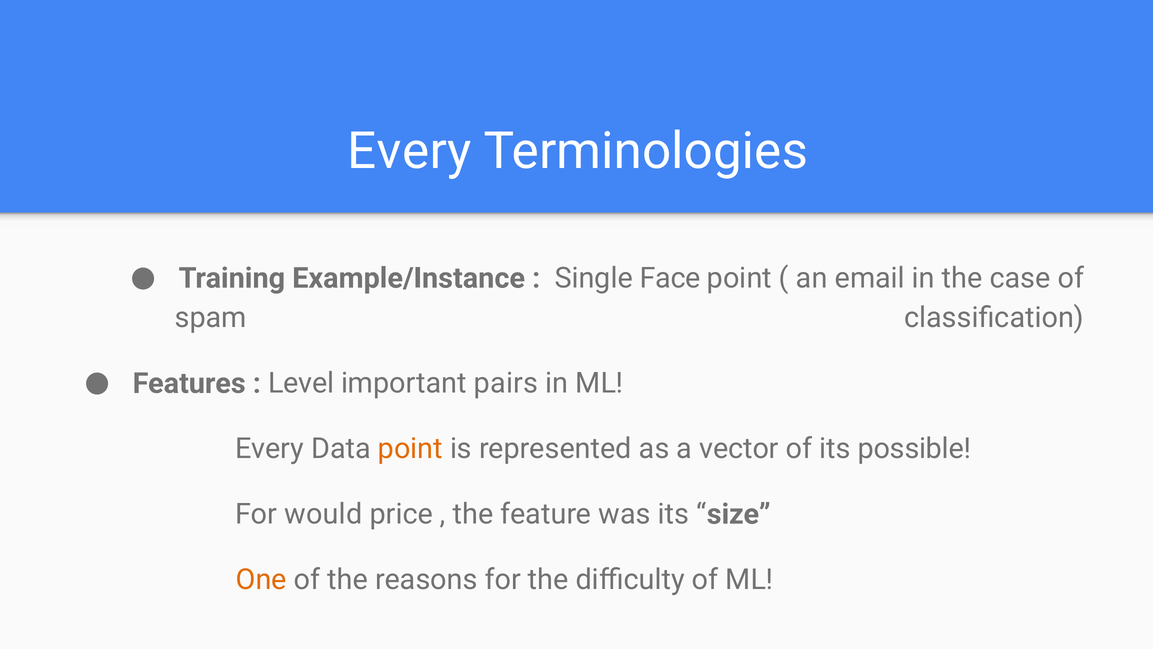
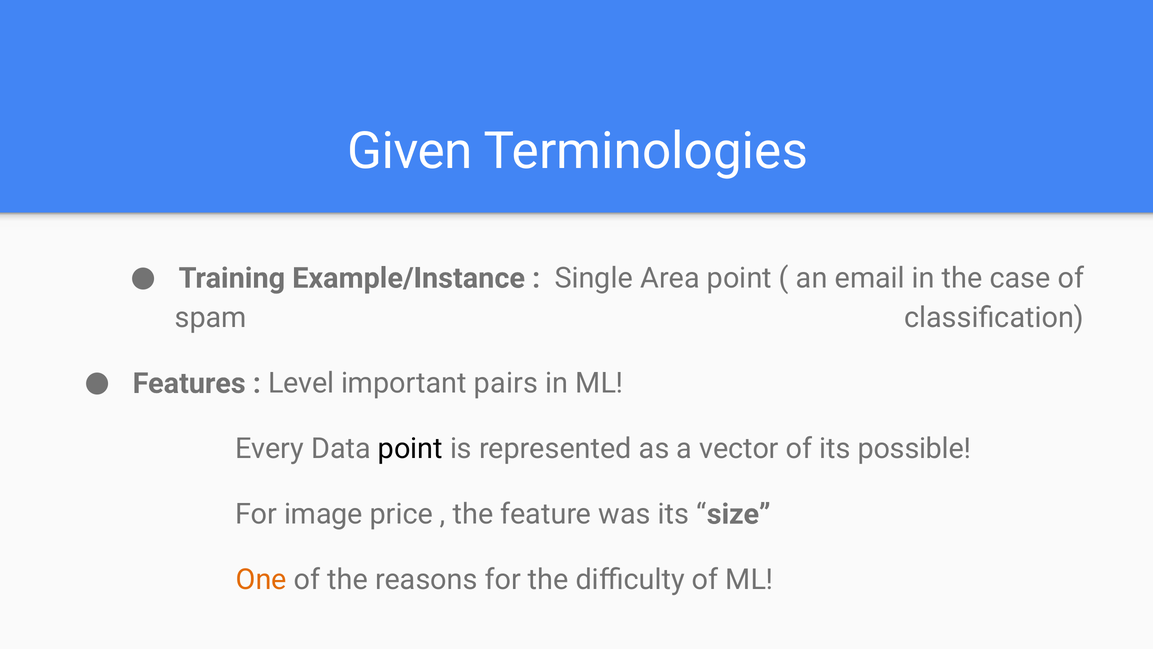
Every at (409, 151): Every -> Given
Face: Face -> Area
point at (410, 449) colour: orange -> black
would: would -> image
